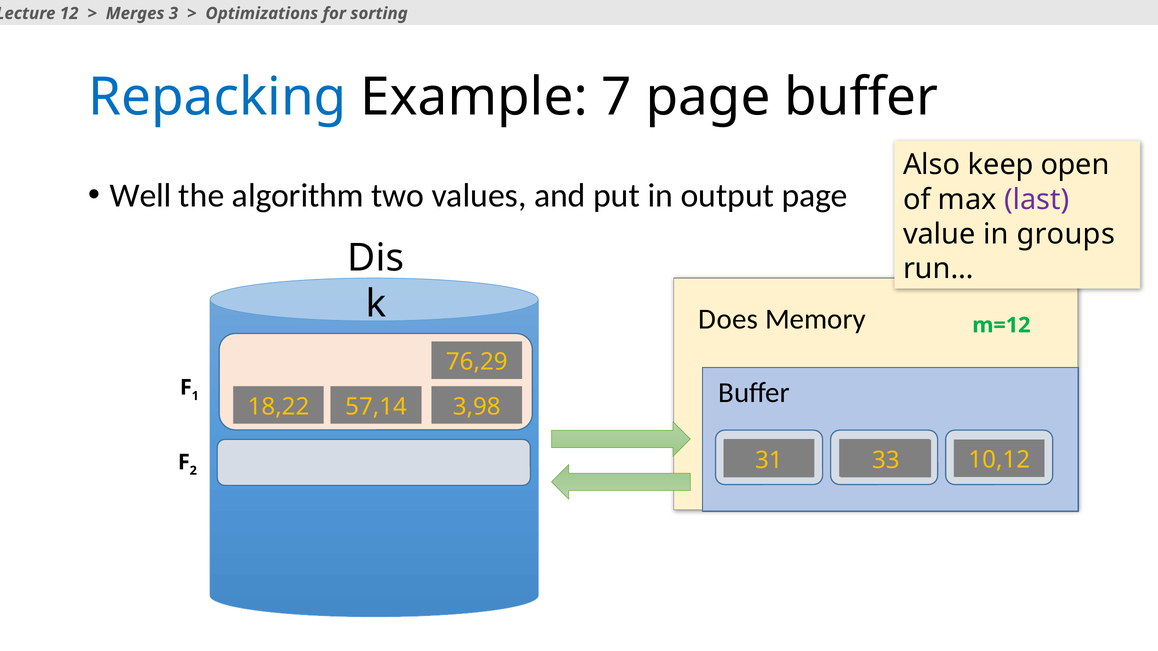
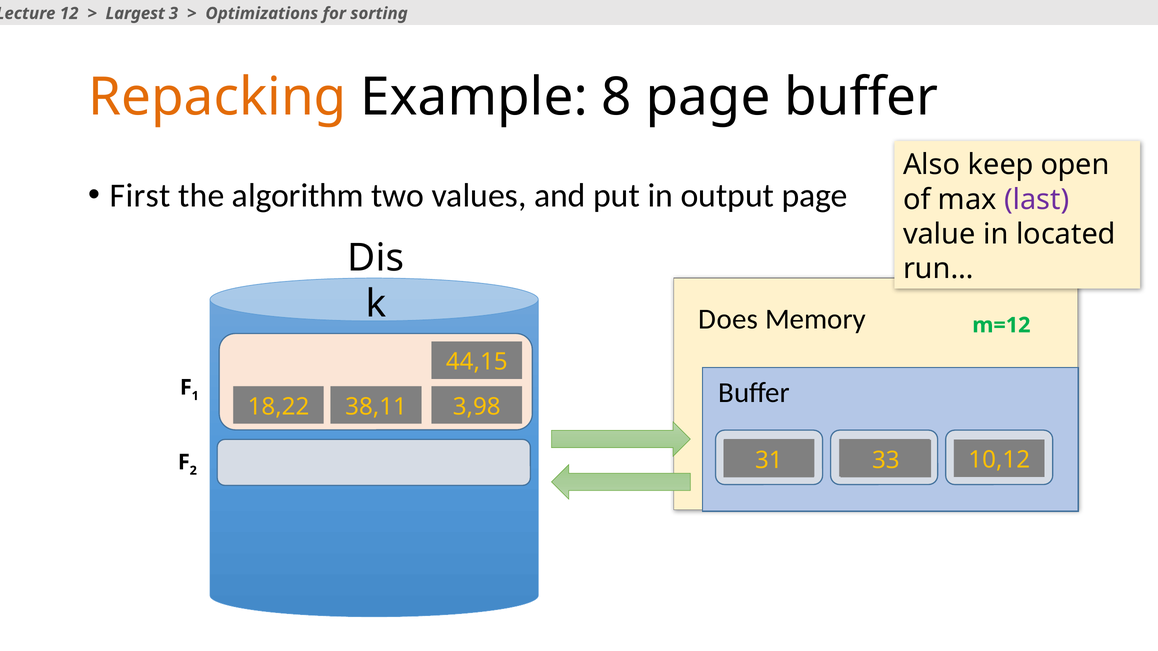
Merges: Merges -> Largest
Repacking colour: blue -> orange
7: 7 -> 8
Well: Well -> First
groups: groups -> located
76,29: 76,29 -> 44,15
57,14: 57,14 -> 38,11
